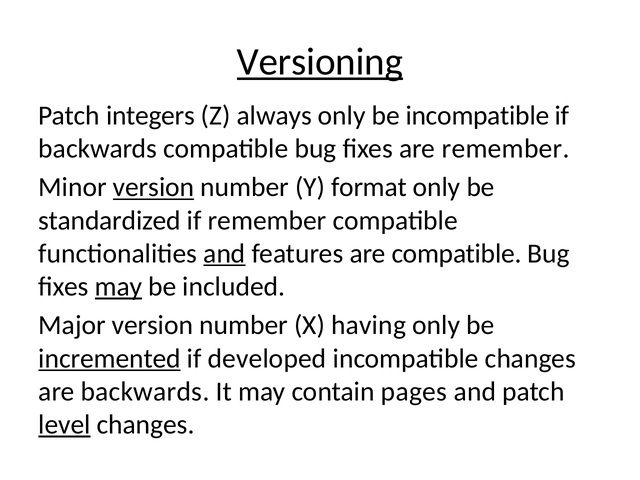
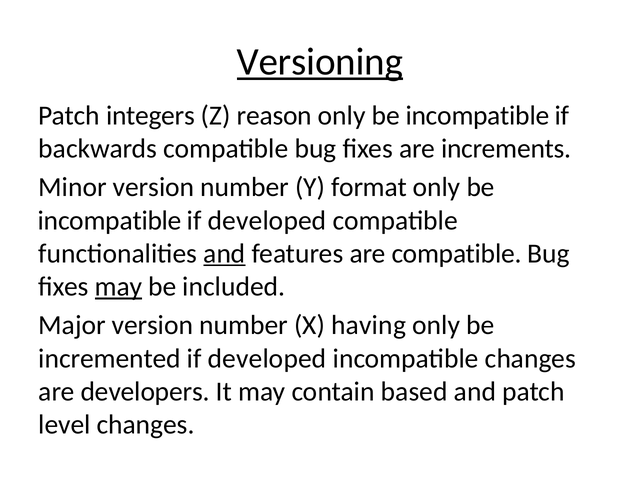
always: always -> reason
are remember: remember -> increments
version at (154, 187) underline: present -> none
standardized at (110, 220): standardized -> incompatible
remember at (267, 220): remember -> developed
incremented underline: present -> none
are backwards: backwards -> developers
pages: pages -> based
level underline: present -> none
